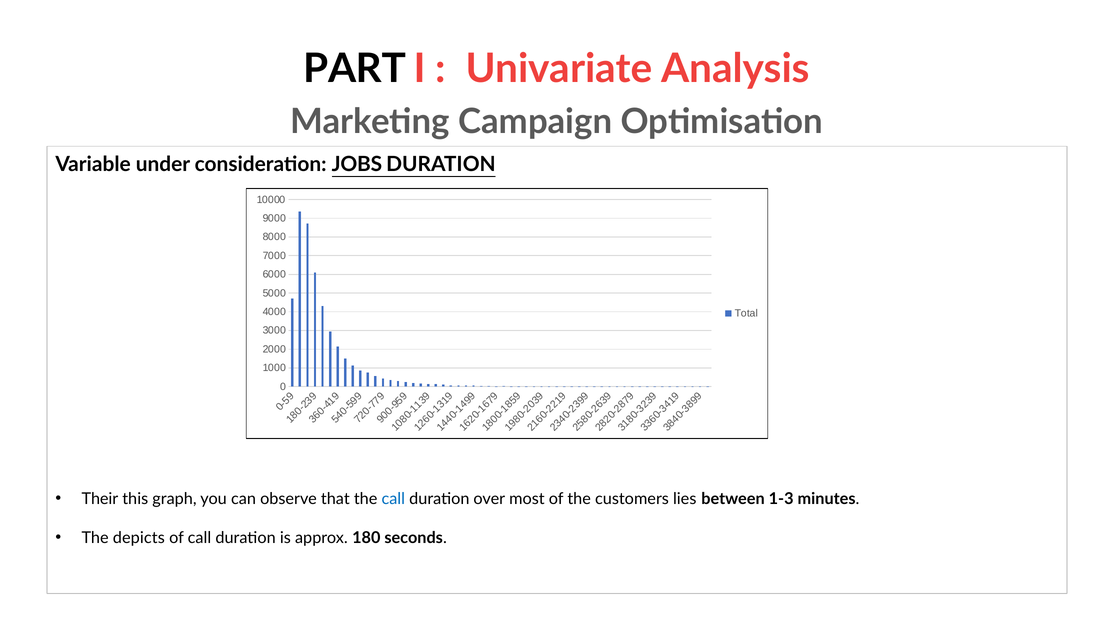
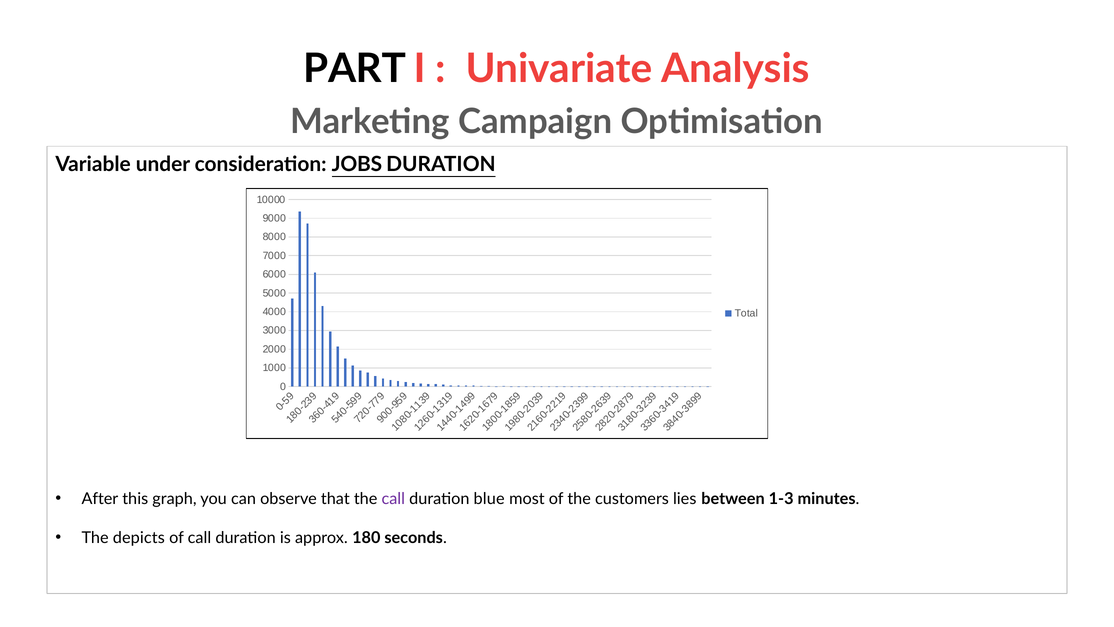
Their: Their -> After
call at (393, 498) colour: blue -> purple
over: over -> blue
